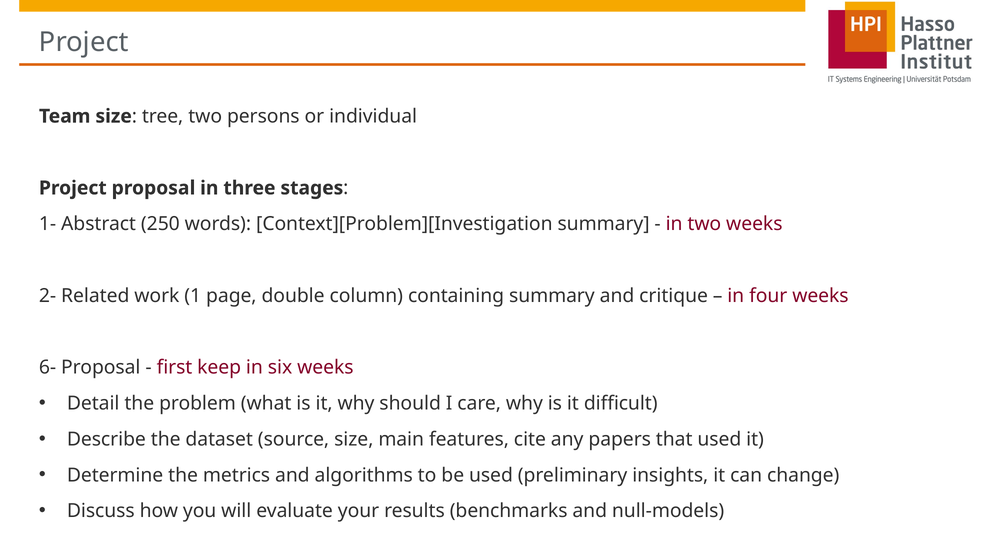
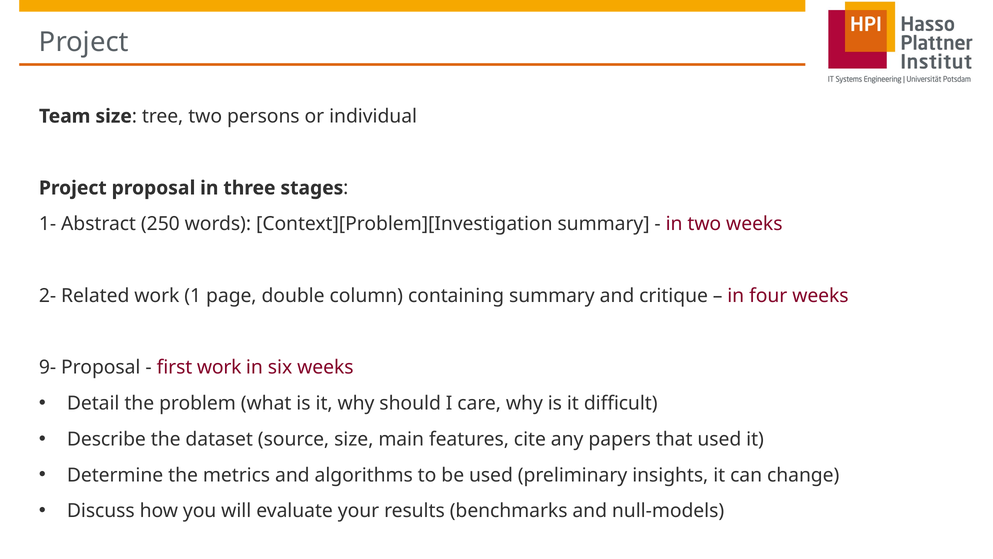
6-: 6- -> 9-
first keep: keep -> work
